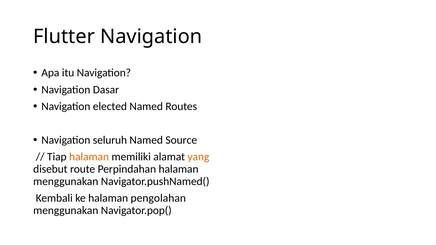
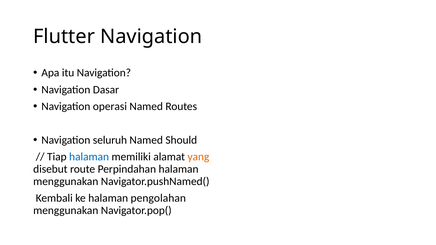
elected: elected -> operasi
Source: Source -> Should
halaman at (89, 157) colour: orange -> blue
